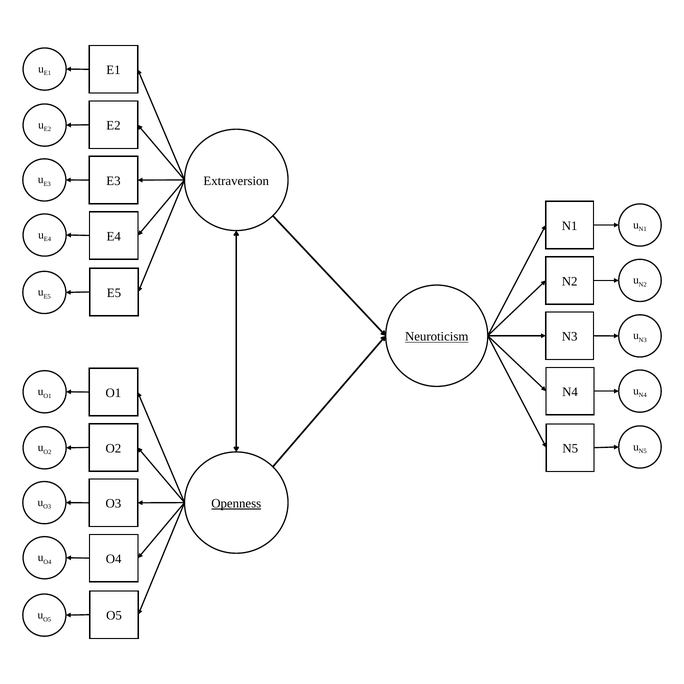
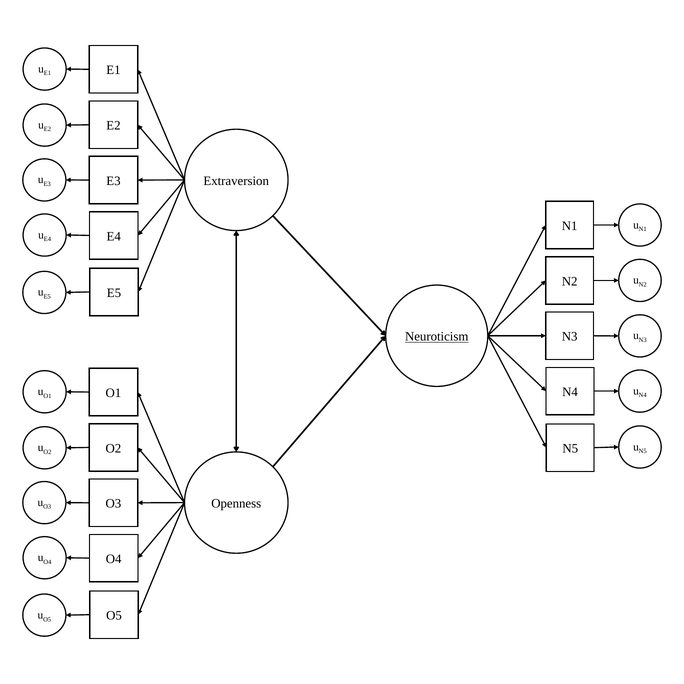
Openness underline: present -> none
